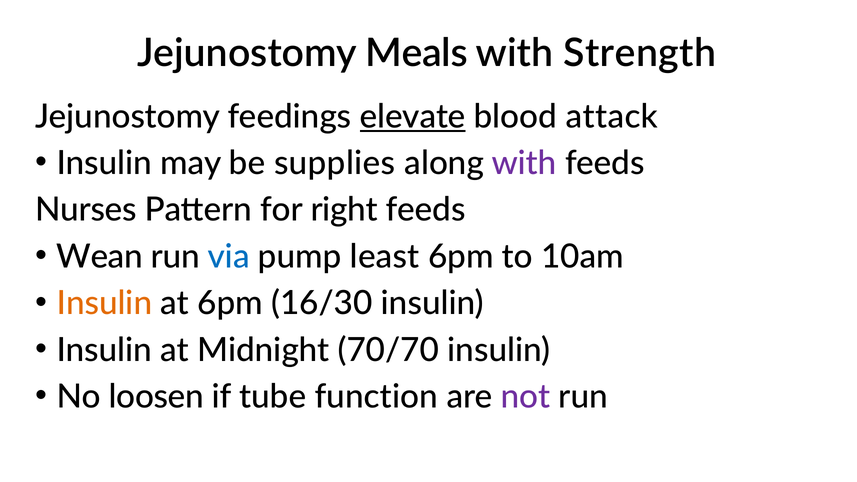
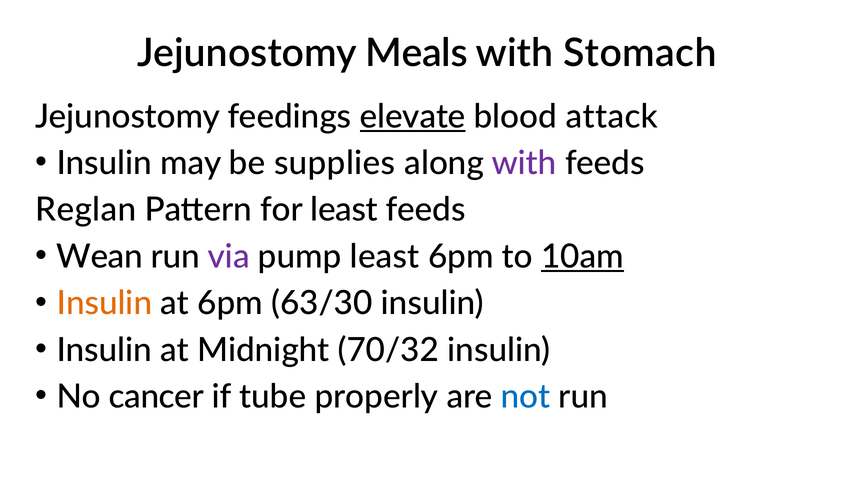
Strength: Strength -> Stomach
Nurses: Nurses -> Reglan
for right: right -> least
via colour: blue -> purple
10am underline: none -> present
16/30: 16/30 -> 63/30
70/70: 70/70 -> 70/32
loosen: loosen -> cancer
function: function -> properly
not colour: purple -> blue
